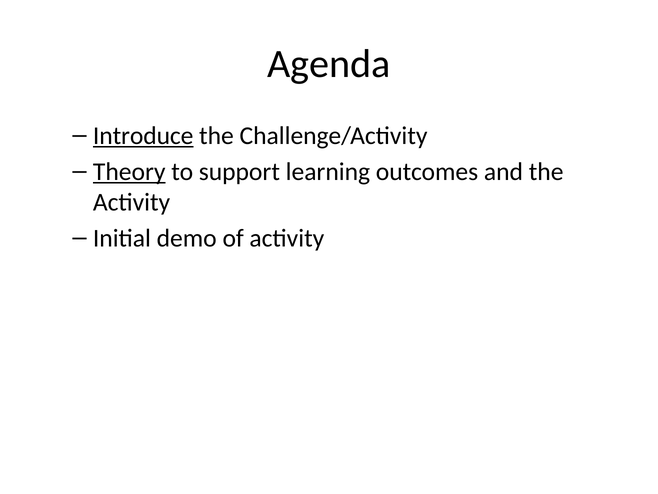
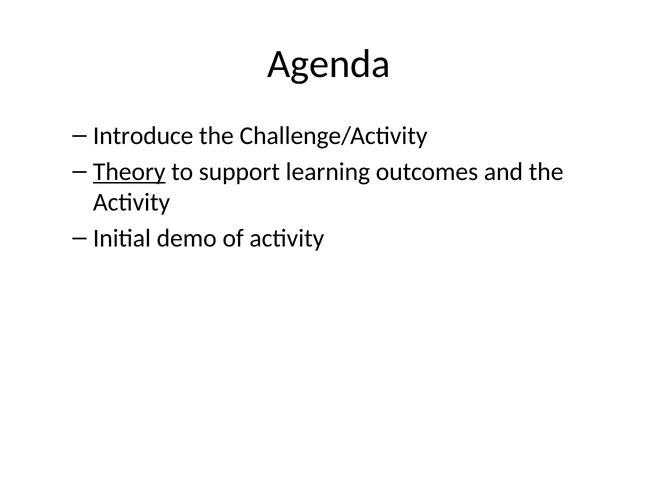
Introduce underline: present -> none
